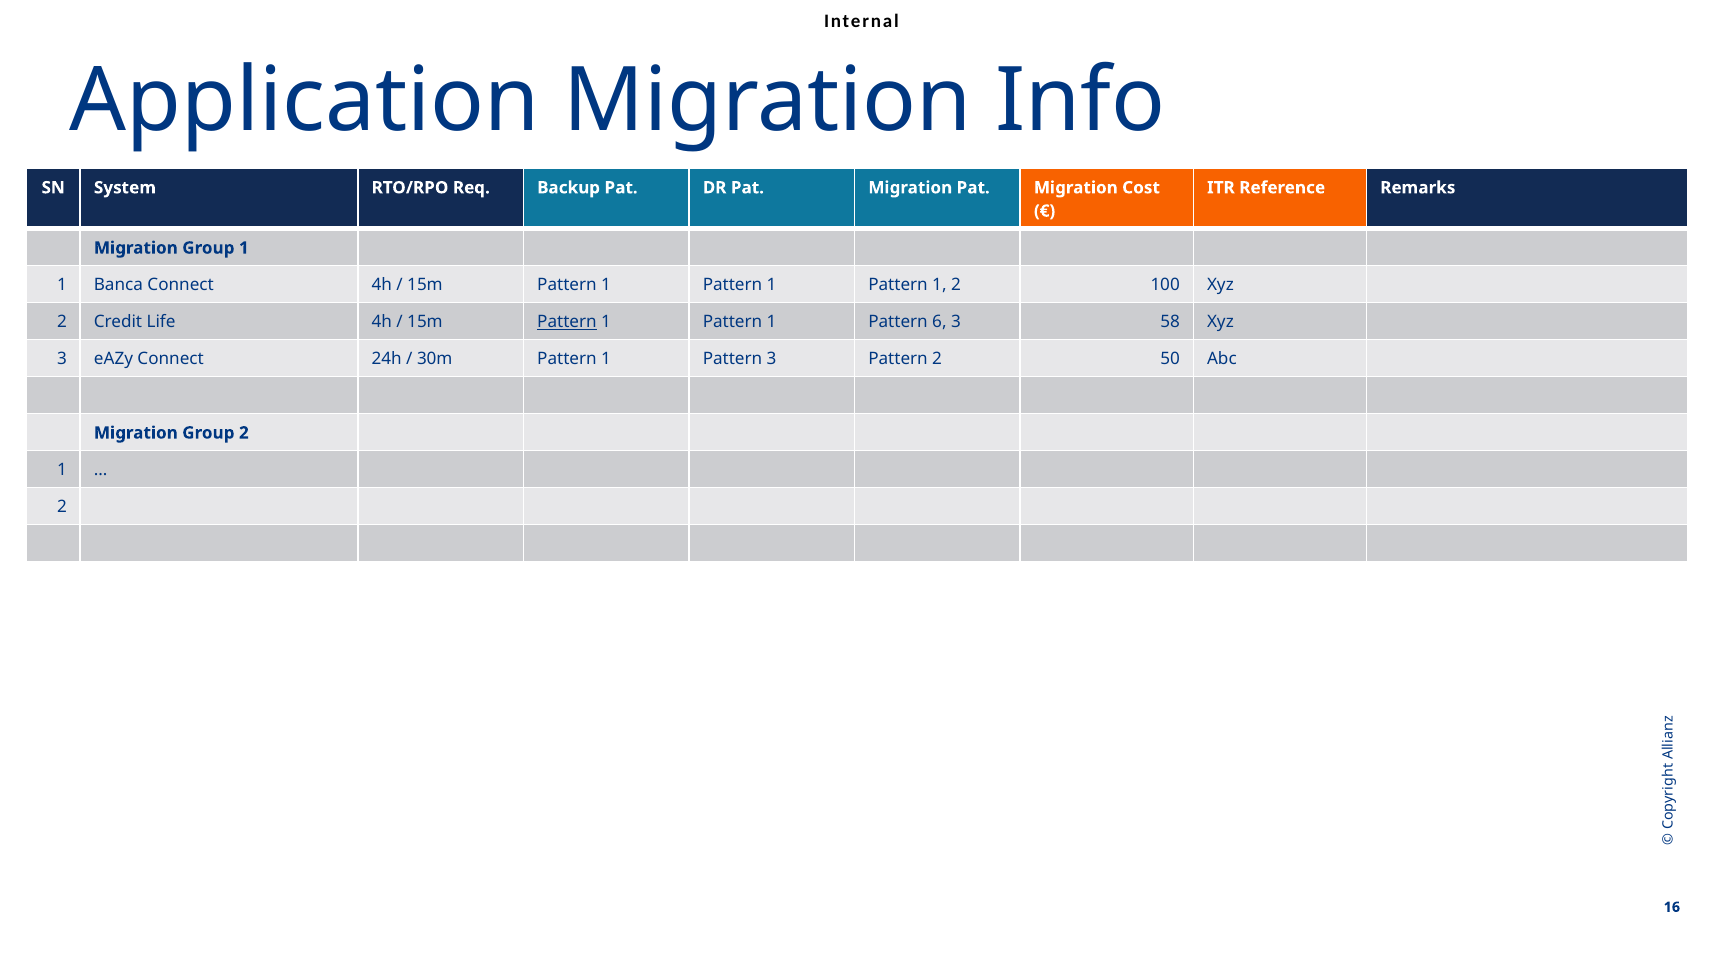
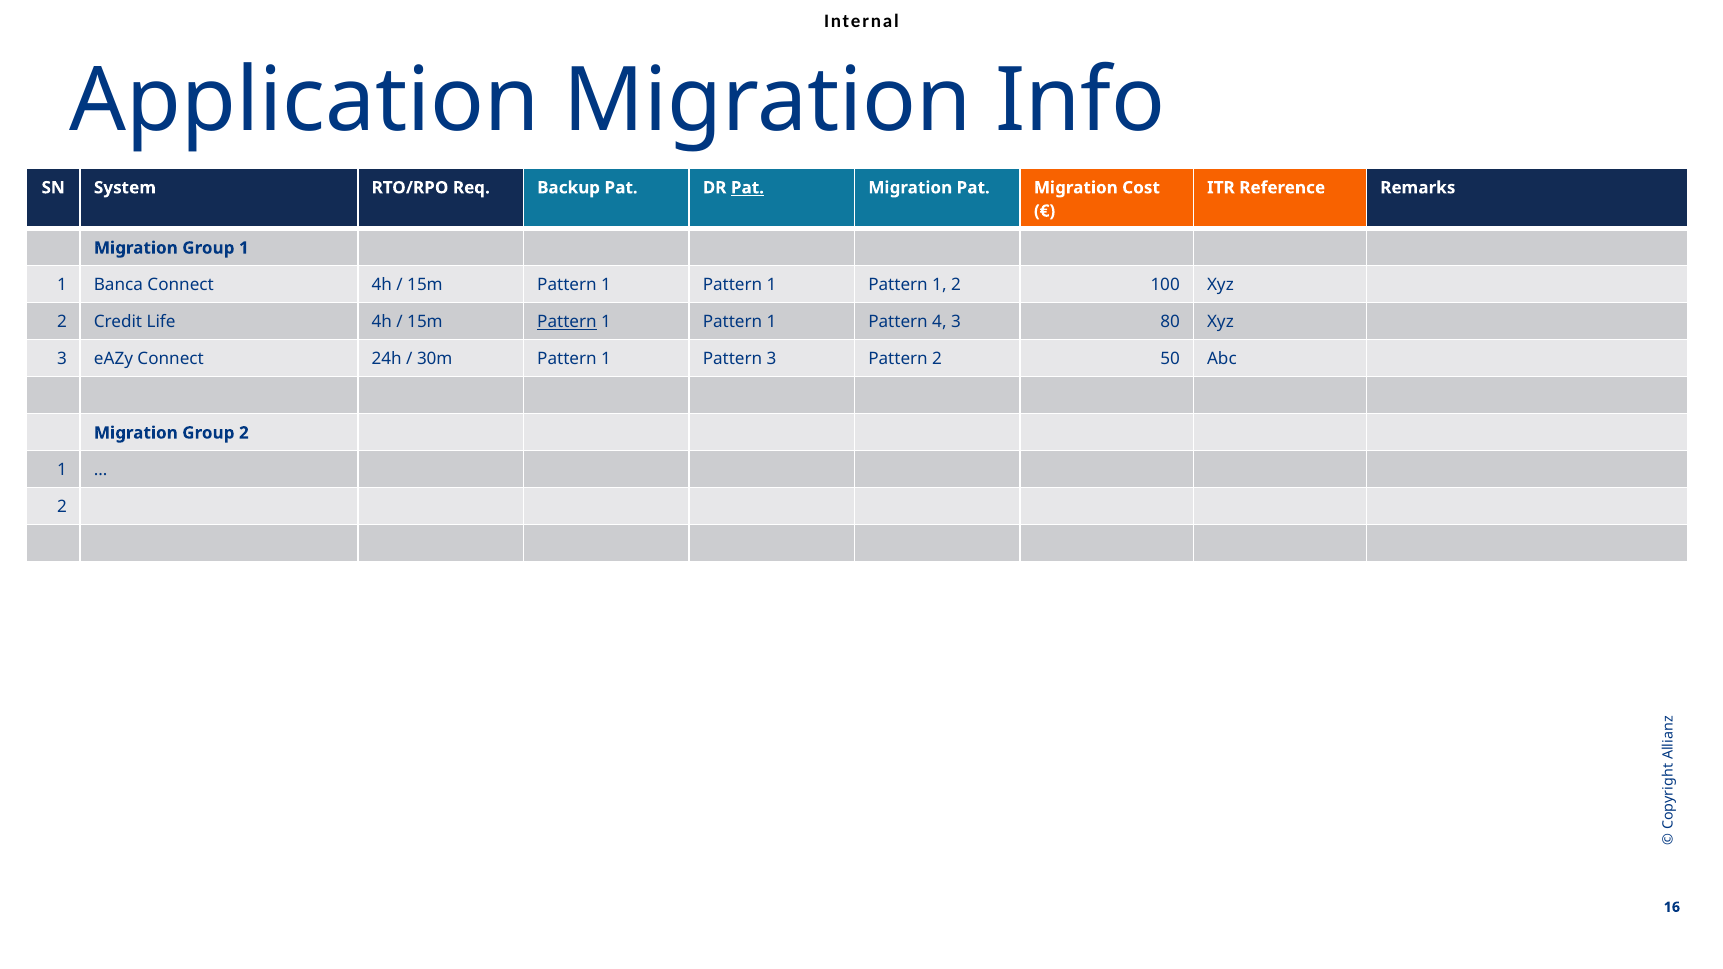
Pat at (747, 188) underline: none -> present
6: 6 -> 4
58: 58 -> 80
